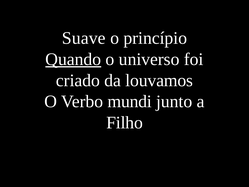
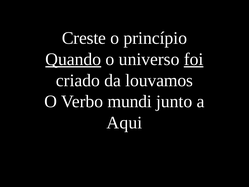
Suave: Suave -> Creste
foi underline: none -> present
Filho: Filho -> Aqui
